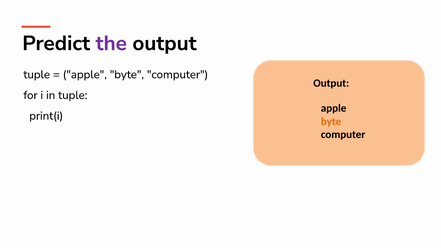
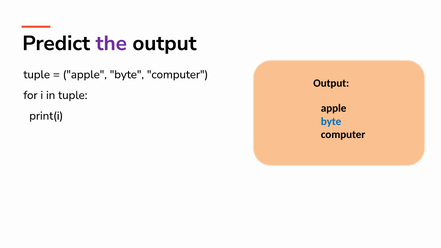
byte at (331, 121) colour: orange -> blue
